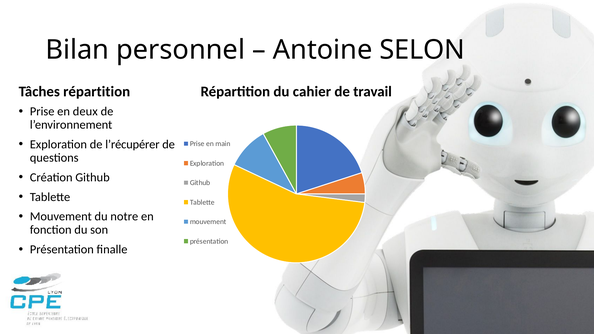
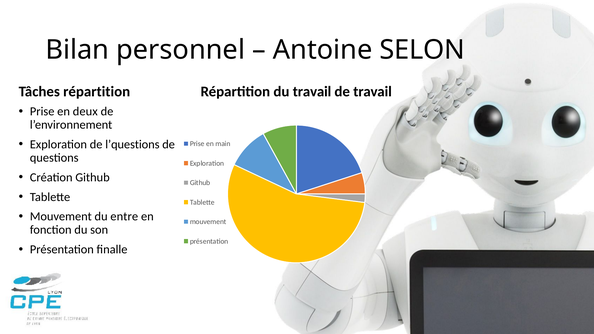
du cahier: cahier -> travail
l’récupérer: l’récupérer -> l’questions
notre: notre -> entre
